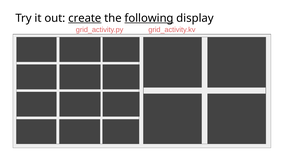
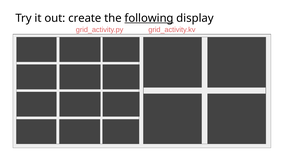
create underline: present -> none
